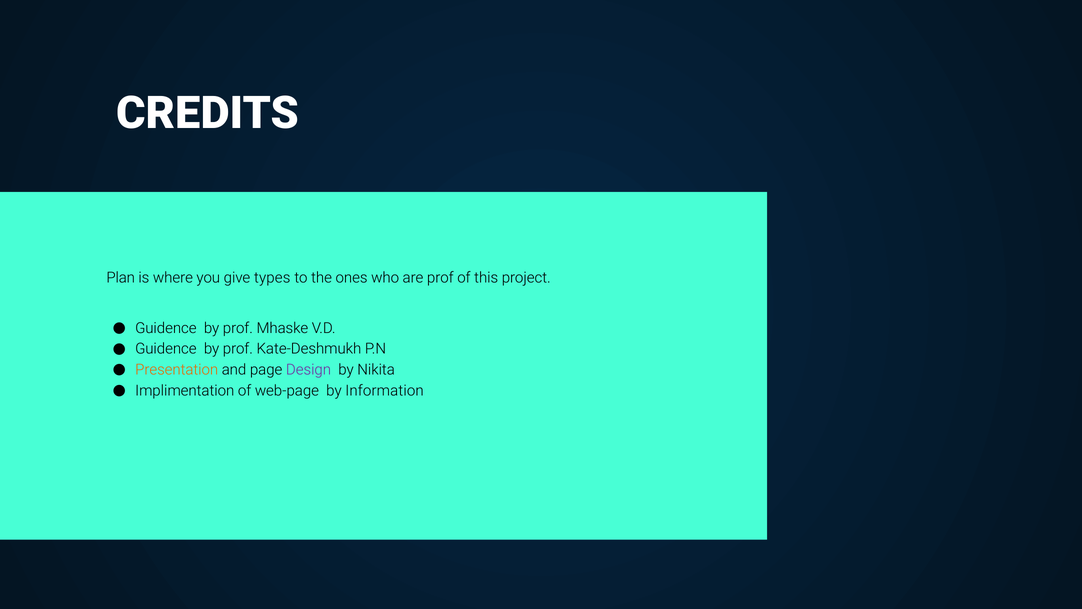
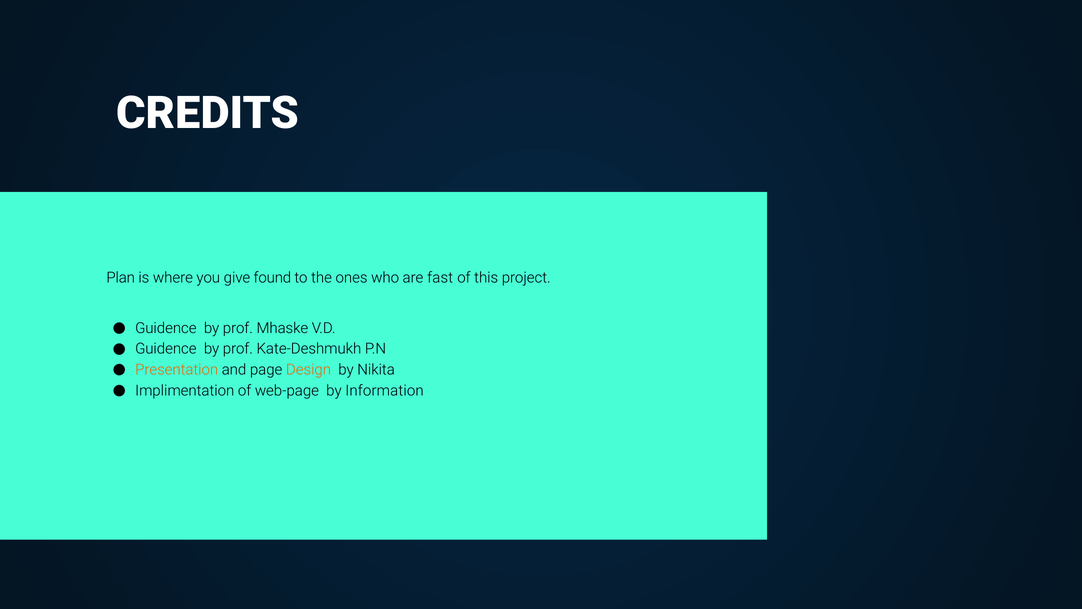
types: types -> found
are prof: prof -> fast
Design colour: purple -> orange
